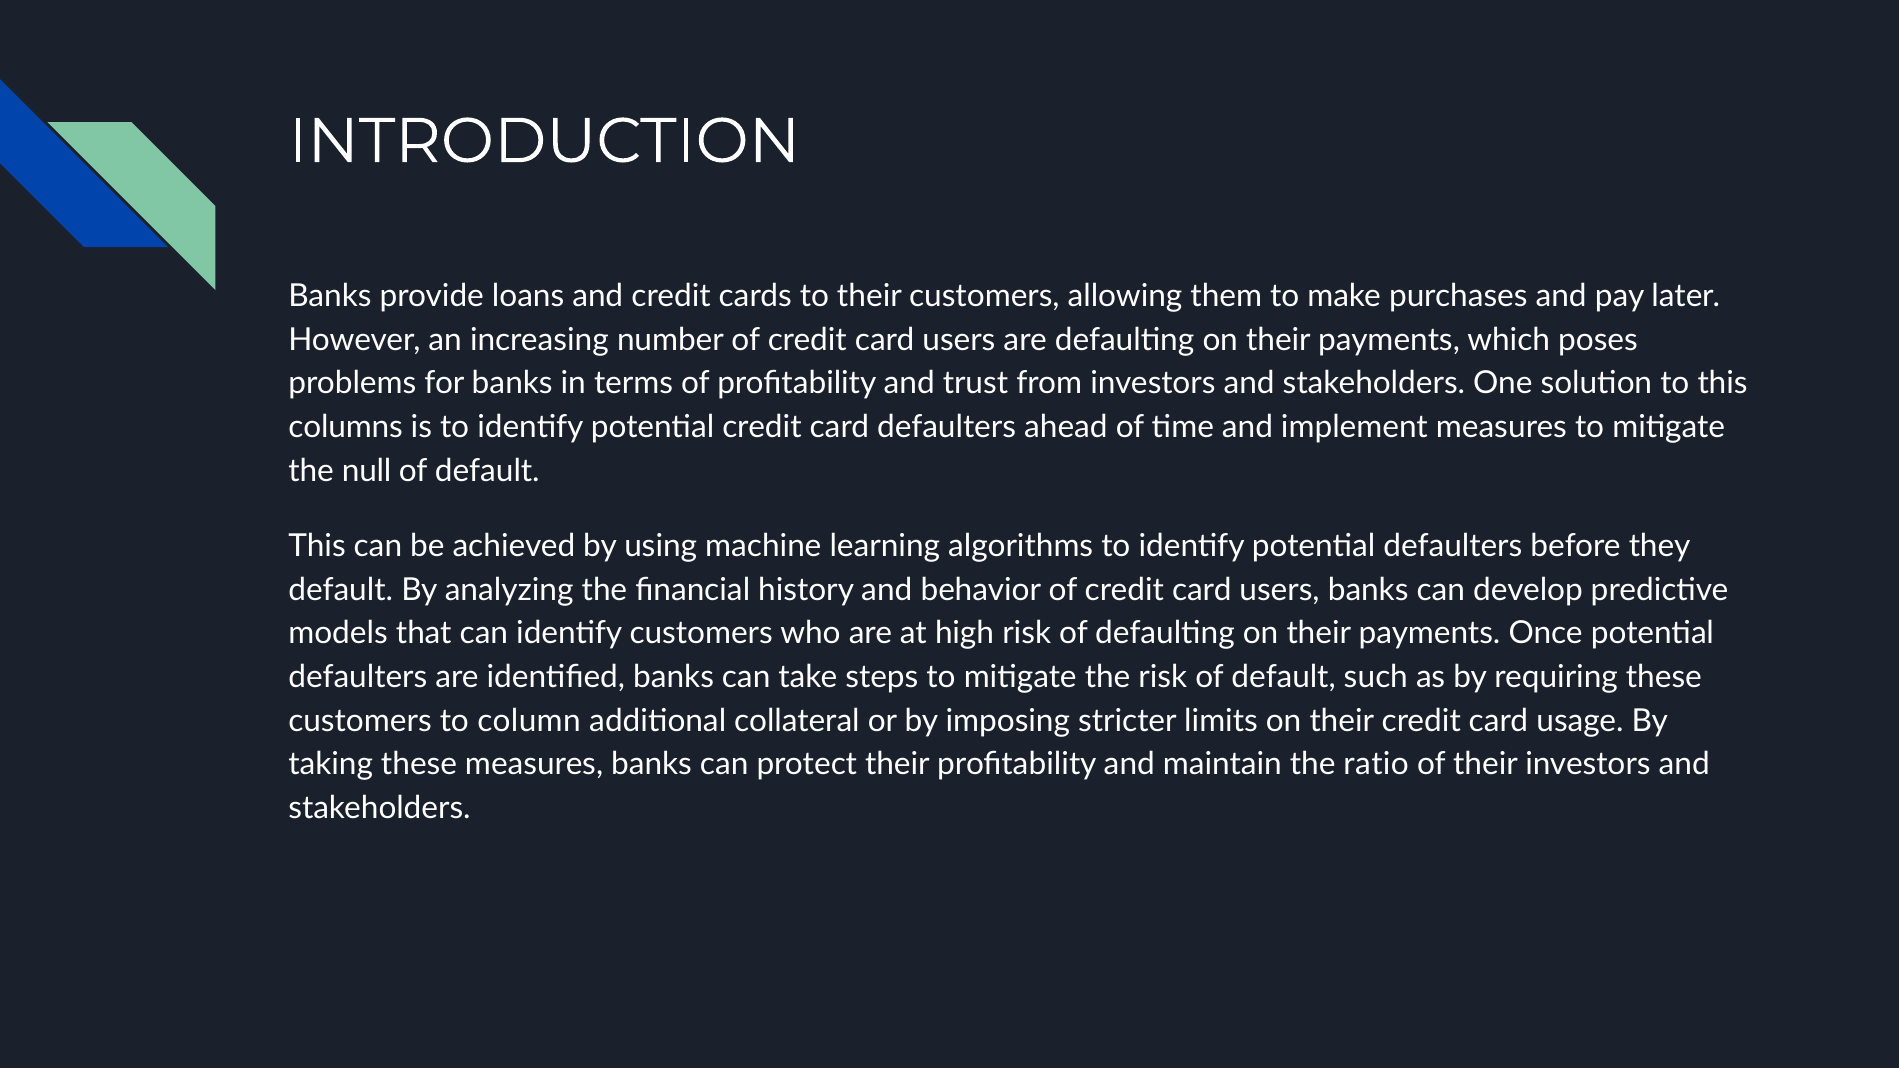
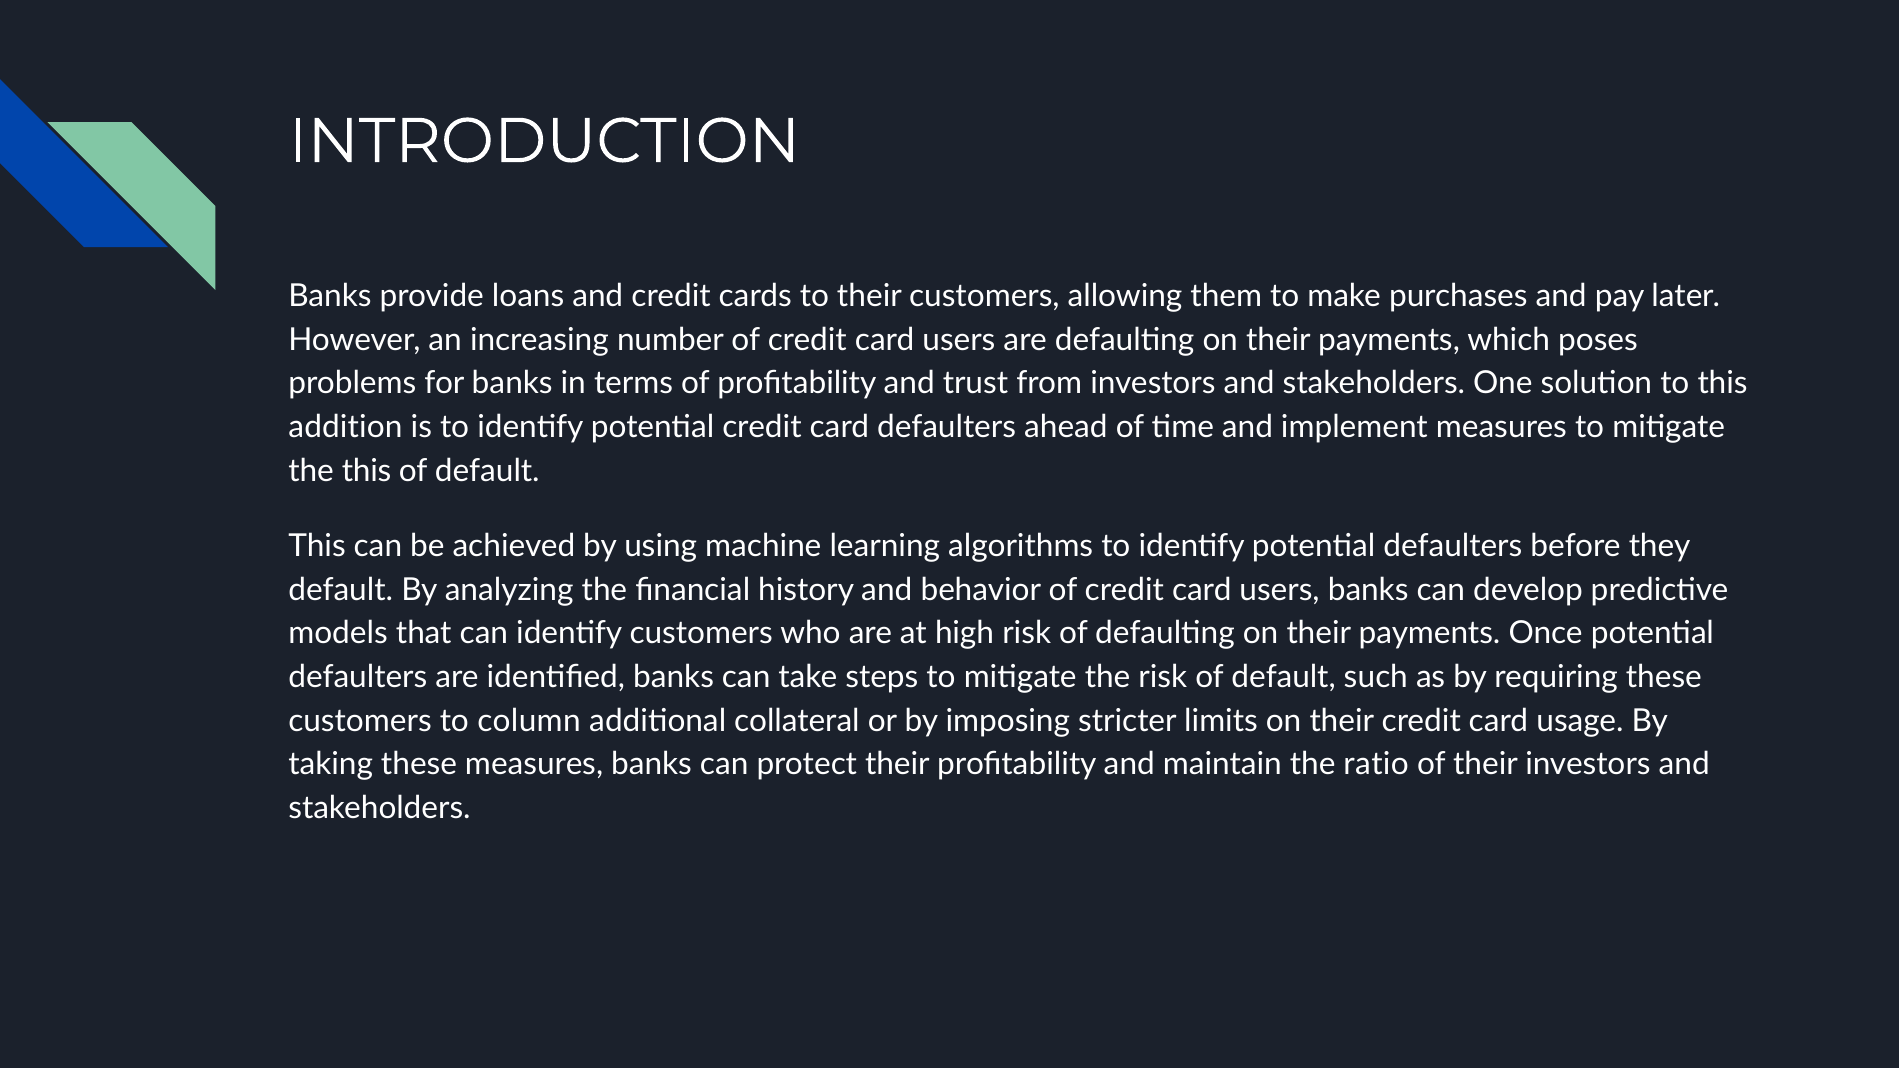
columns: columns -> addition
the null: null -> this
